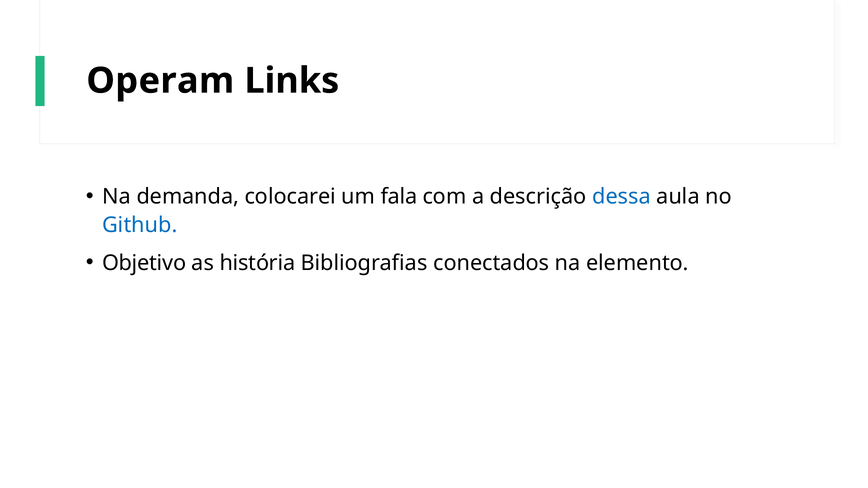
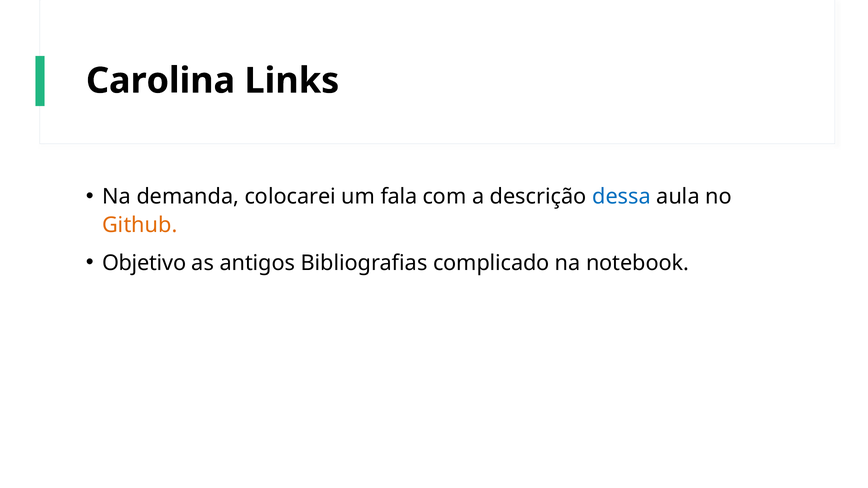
Operam: Operam -> Carolina
Github colour: blue -> orange
história: história -> antigos
conectados: conectados -> complicado
elemento: elemento -> notebook
